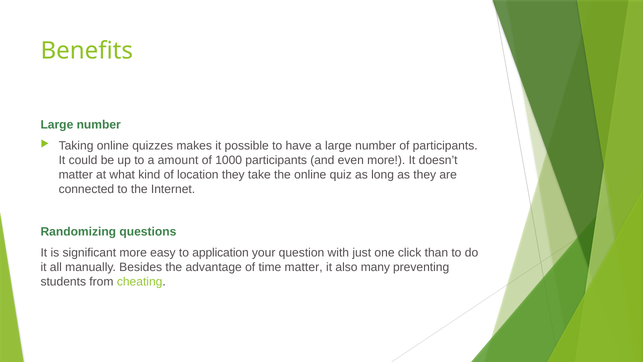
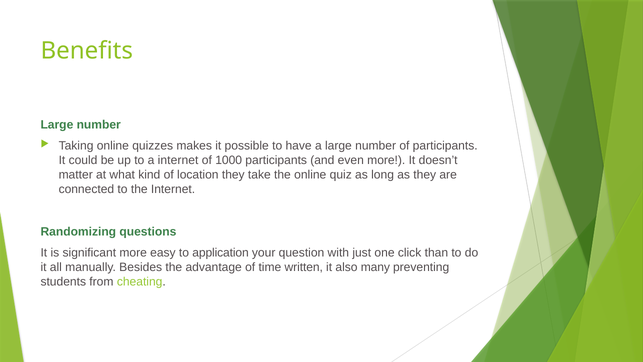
a amount: amount -> internet
time matter: matter -> written
